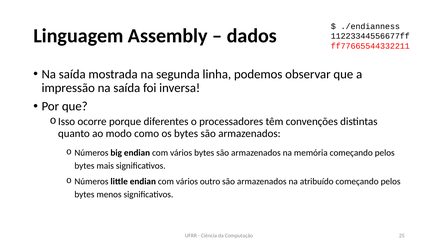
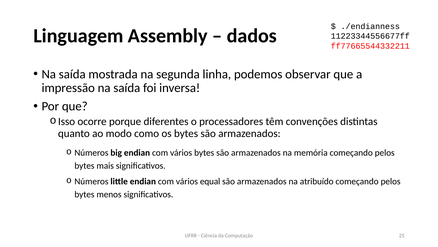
outro: outro -> equal
